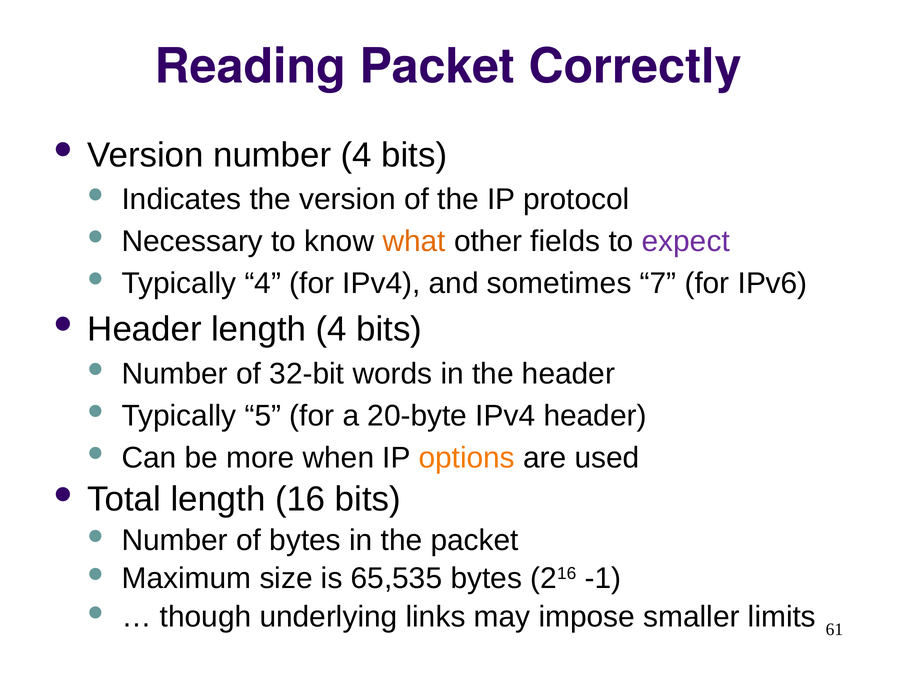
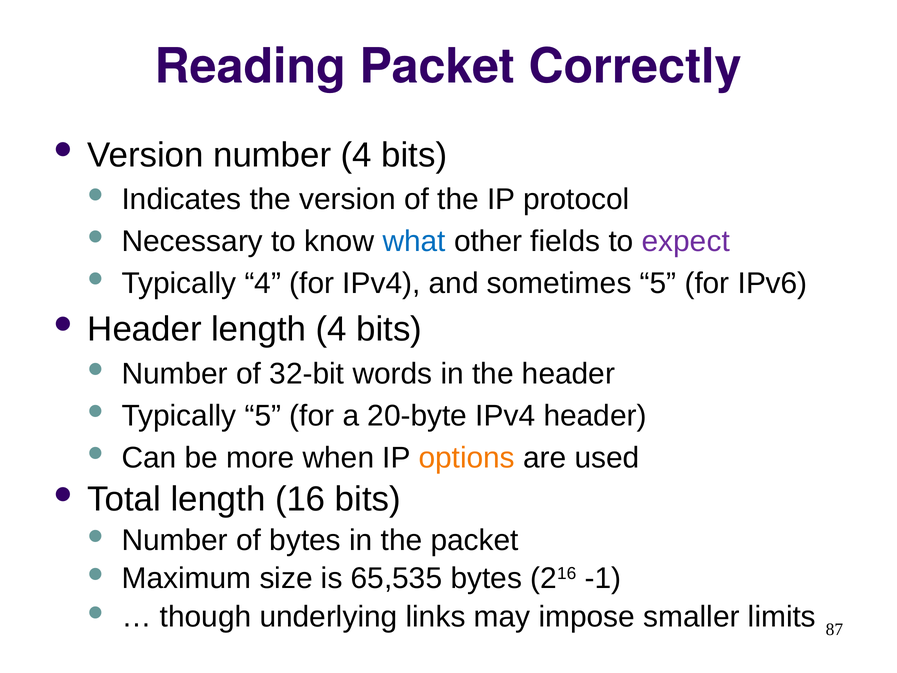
what colour: orange -> blue
sometimes 7: 7 -> 5
61: 61 -> 87
